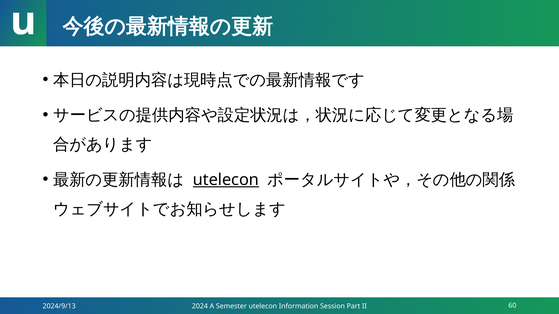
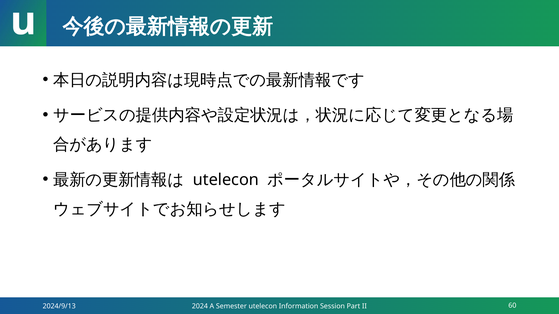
utelecon at (226, 180) underline: present -> none
